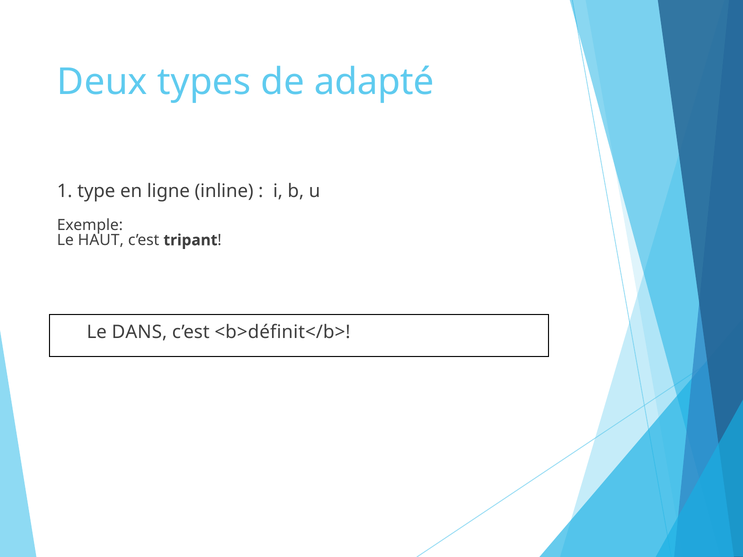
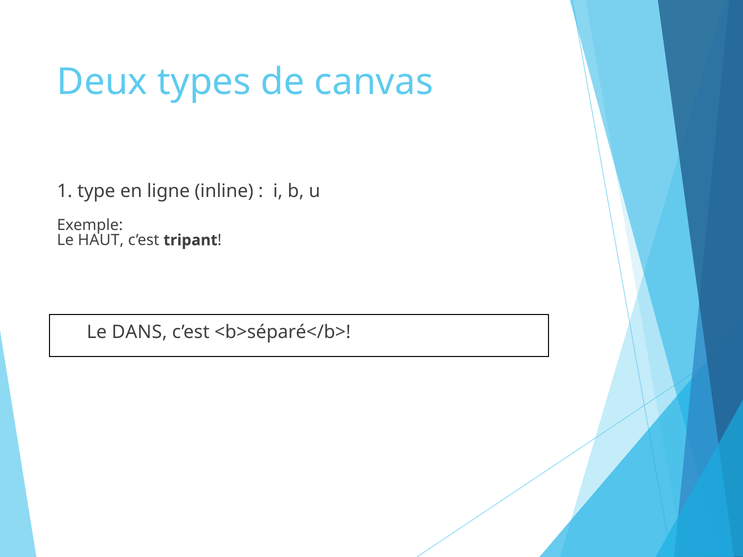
adapté: adapté -> canvas
<b>définit</b>: <b>définit</b> -> <b>séparé</b>
